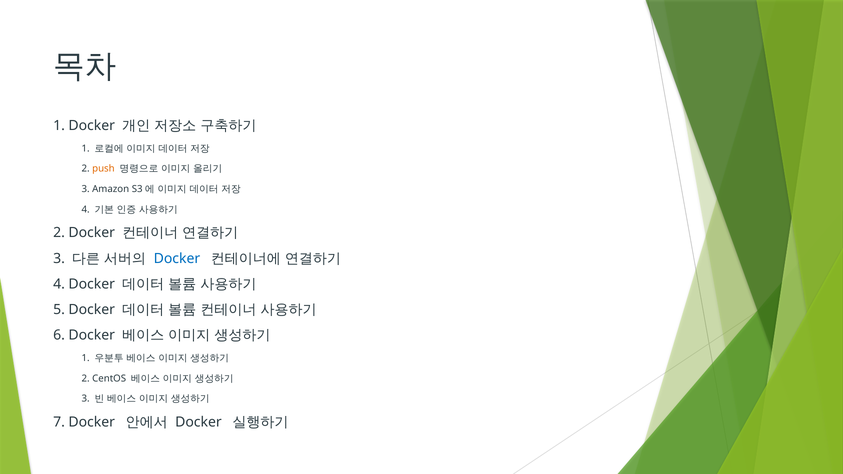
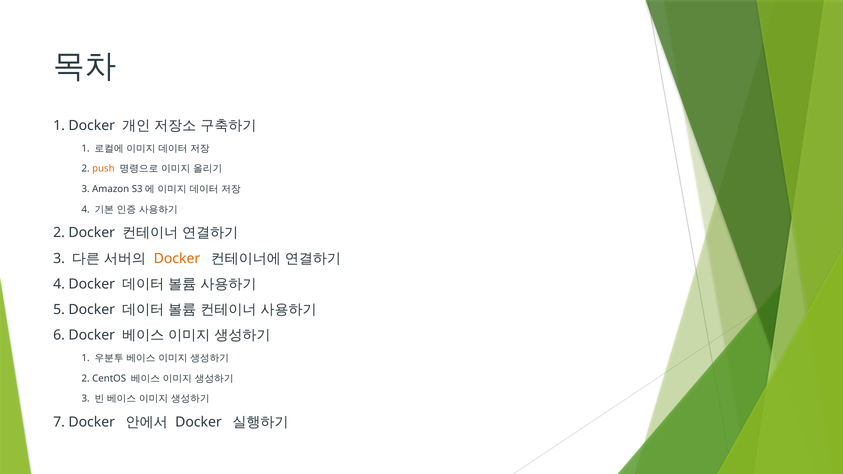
Docker at (177, 259) colour: blue -> orange
